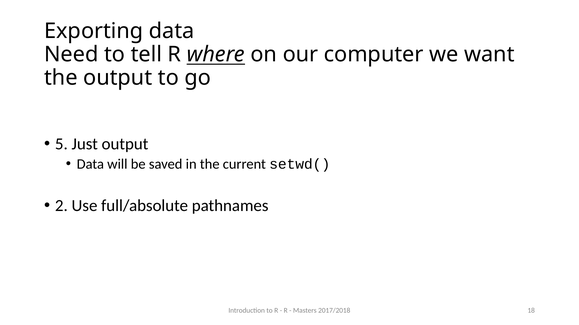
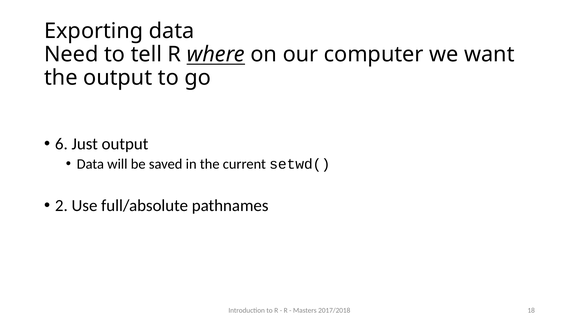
5: 5 -> 6
